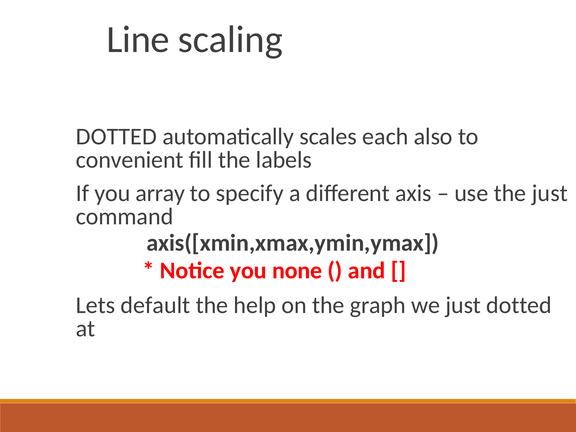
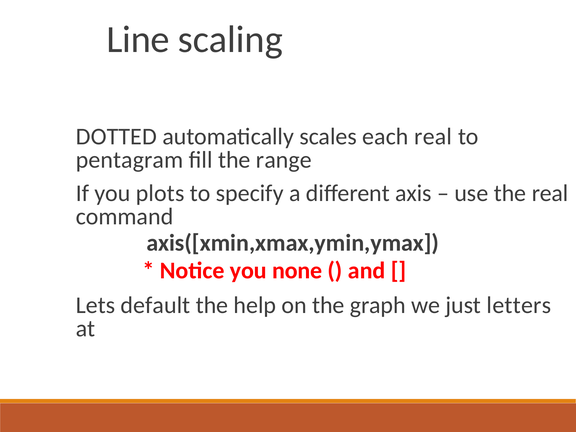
each also: also -> real
convenient: convenient -> pentagram
labels: labels -> range
array: array -> plots
the just: just -> real
just dotted: dotted -> letters
